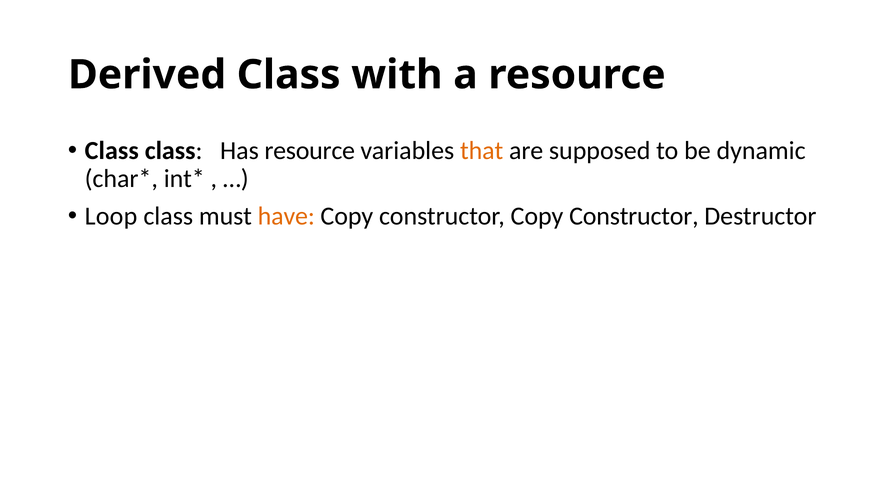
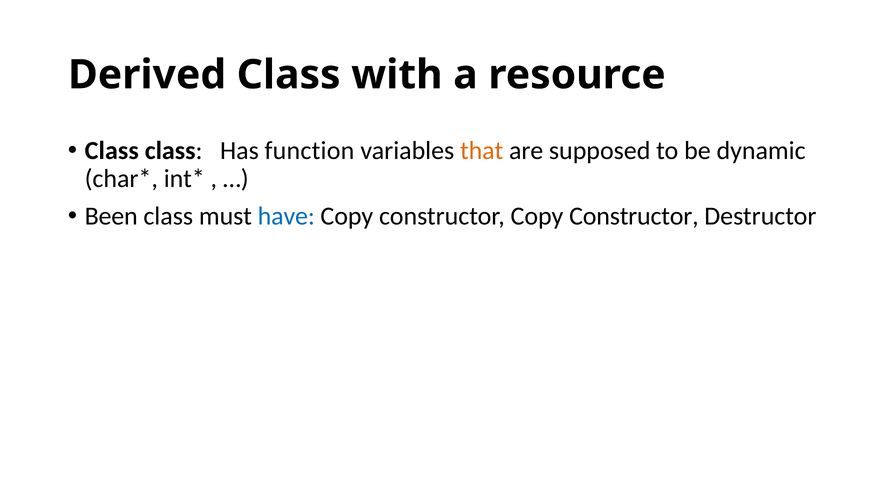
Has resource: resource -> function
Loop: Loop -> Been
have colour: orange -> blue
